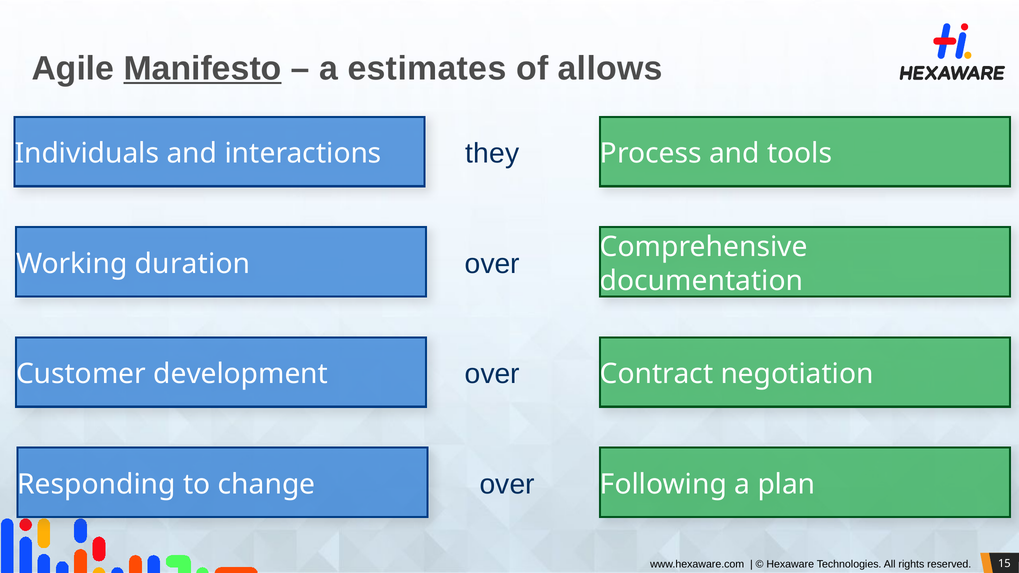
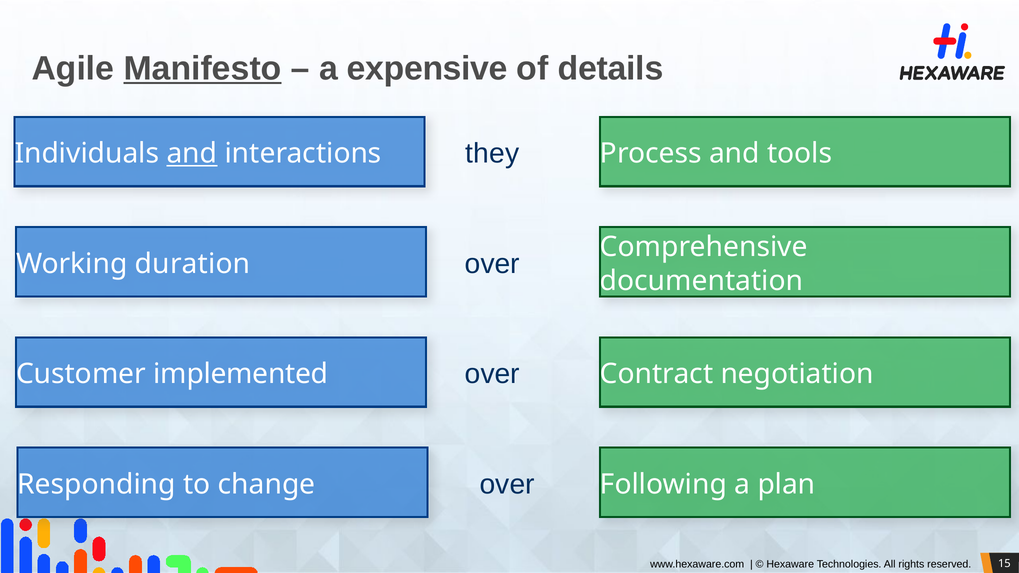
estimates: estimates -> expensive
allows: allows -> details
and at (192, 154) underline: none -> present
development: development -> implemented
